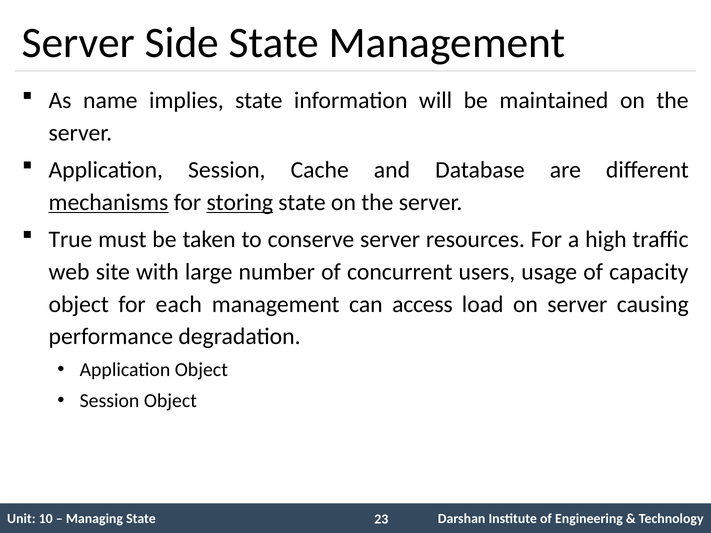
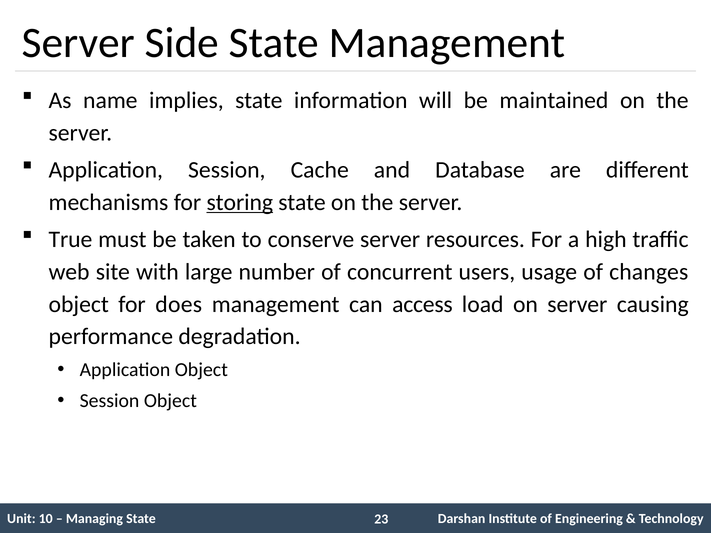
mechanisms underline: present -> none
capacity: capacity -> changes
each: each -> does
